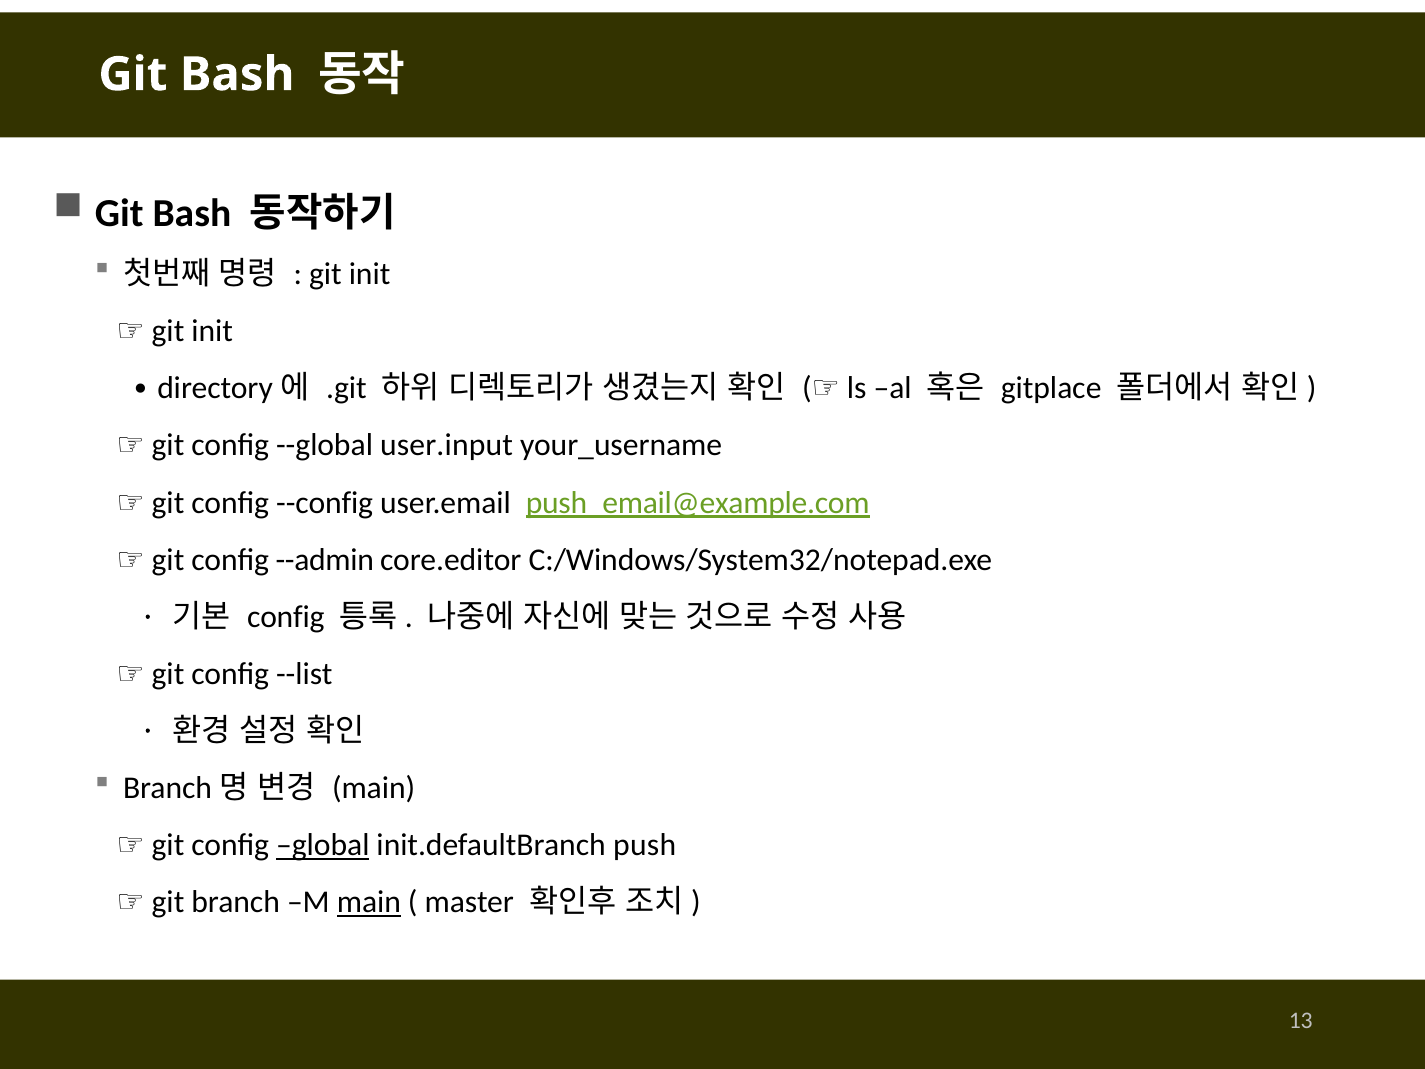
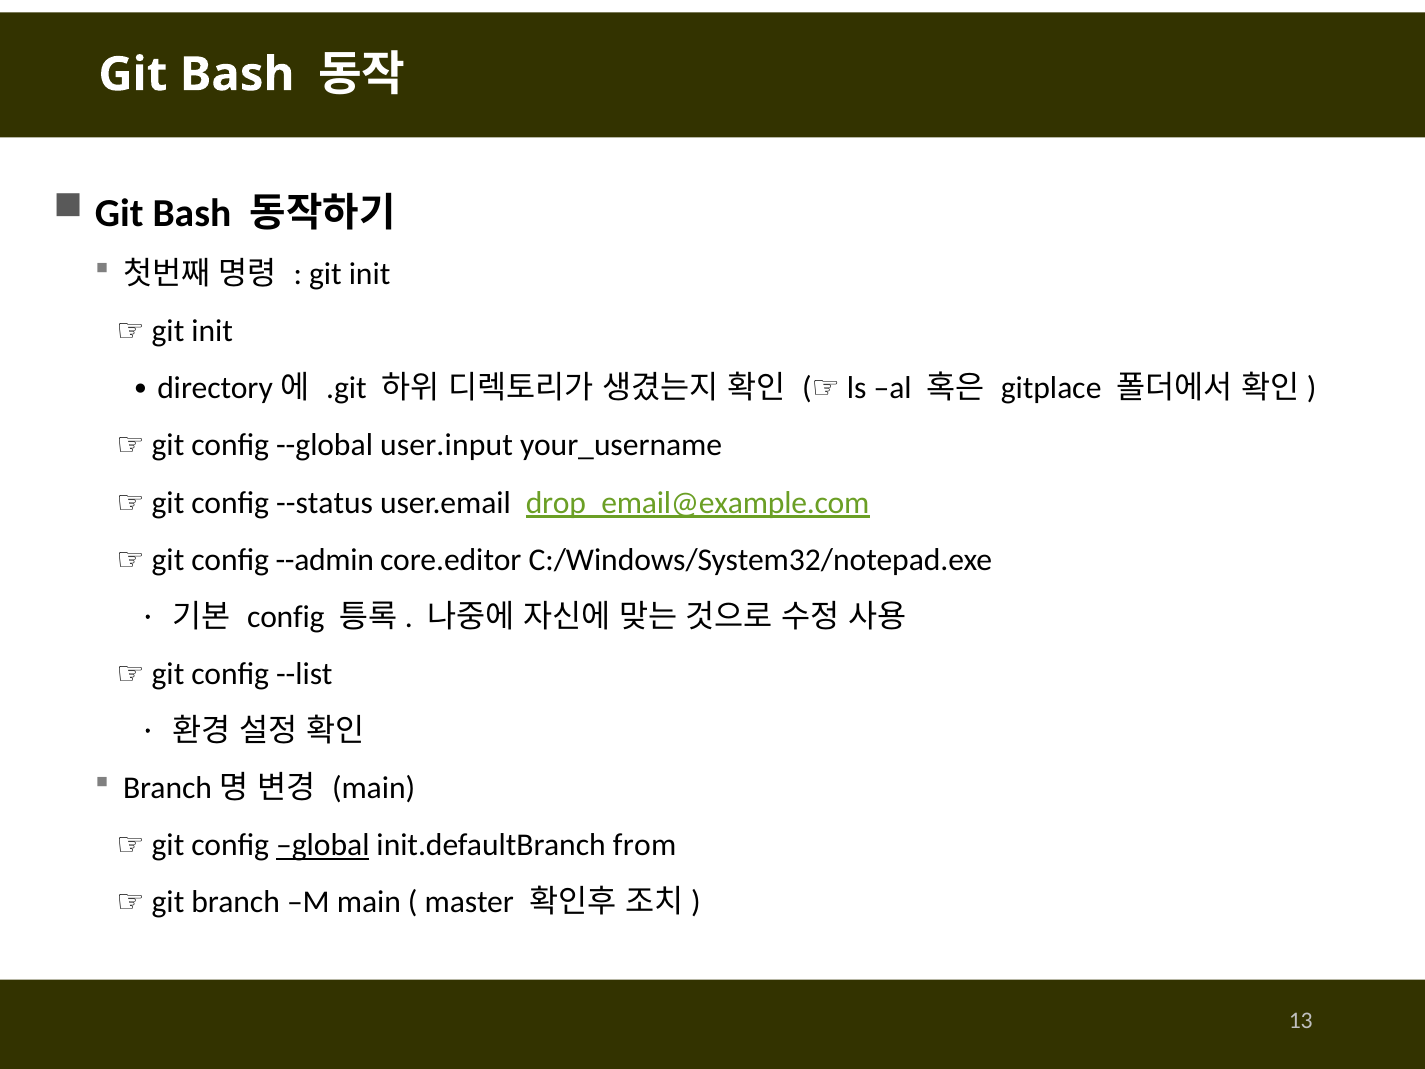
--config: --config -> --status
push_email@example.com: push_email@example.com -> drop_email@example.com
push: push -> from
main at (369, 902) underline: present -> none
